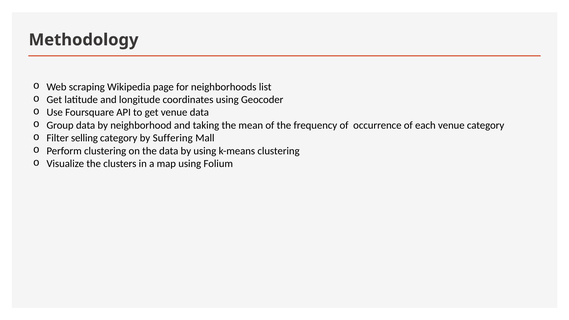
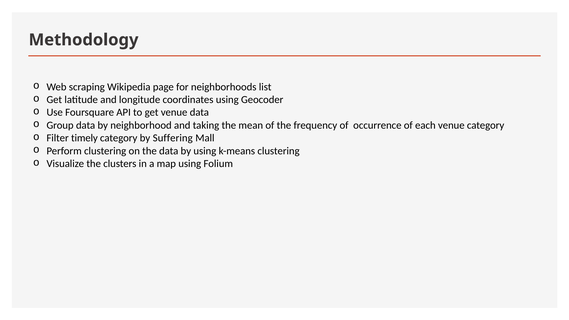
selling: selling -> timely
